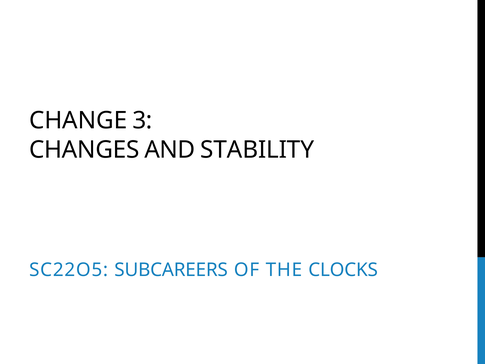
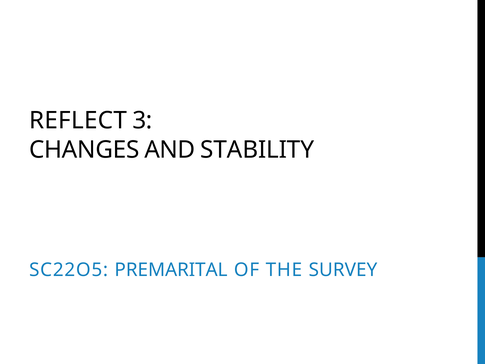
CHANGE: CHANGE -> REFLECT
SUBCAREERS: SUBCAREERS -> PREMARITAL
CLOCKS: CLOCKS -> SURVEY
